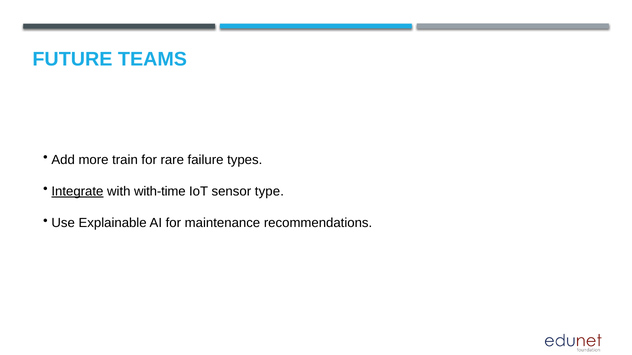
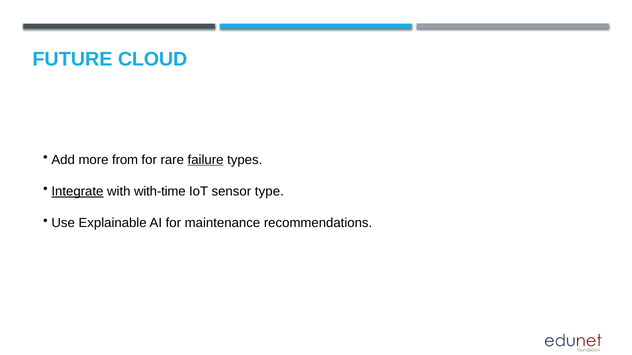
TEAMS: TEAMS -> CLOUD
train: train -> from
failure underline: none -> present
